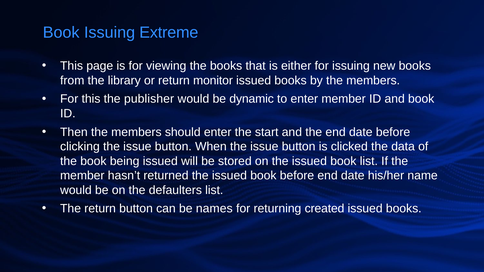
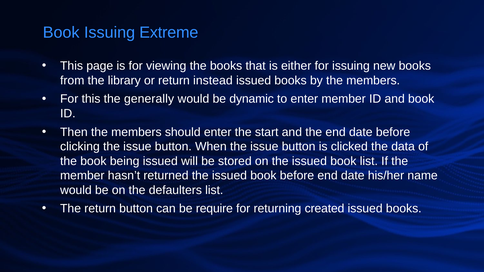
monitor: monitor -> instead
publisher: publisher -> generally
names: names -> require
